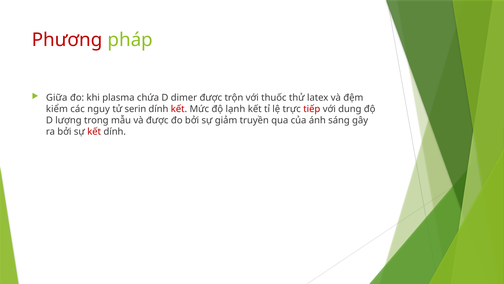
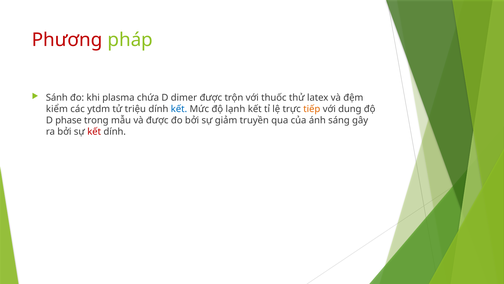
Giữa: Giữa -> Sánh
nguy: nguy -> ytdm
serin: serin -> triệu
kết at (179, 109) colour: red -> blue
tiếp colour: red -> orange
lượng: lượng -> phase
